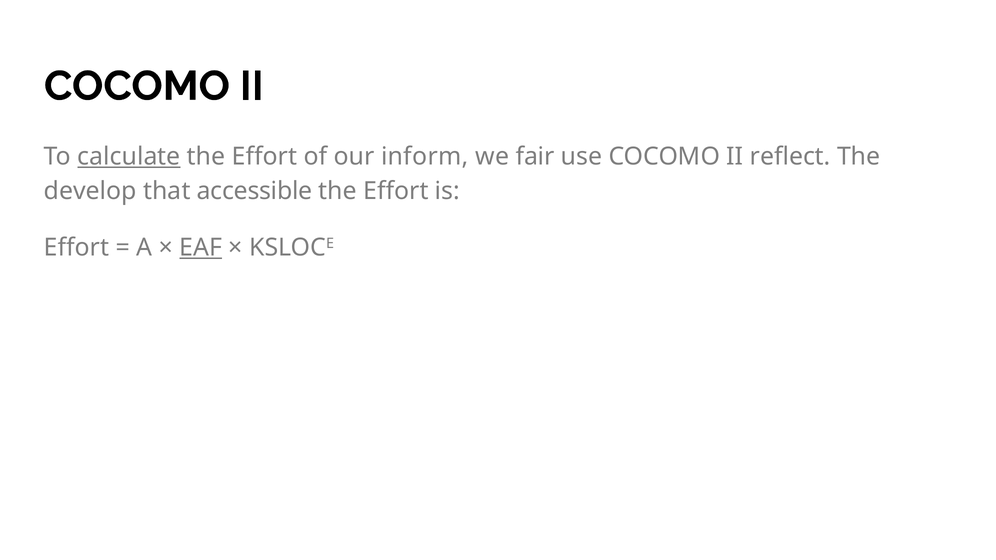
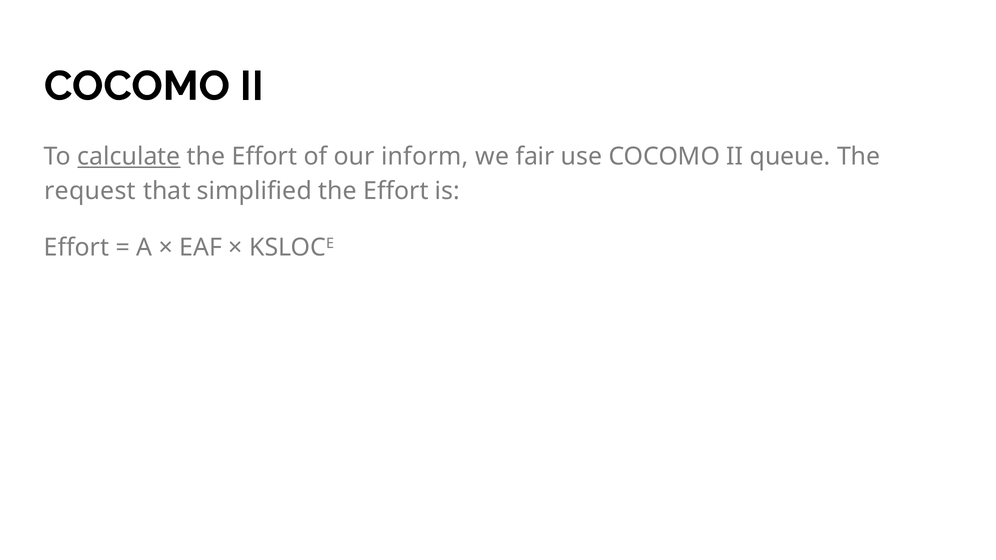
reflect: reflect -> queue
develop: develop -> request
accessible: accessible -> simplified
EAF underline: present -> none
